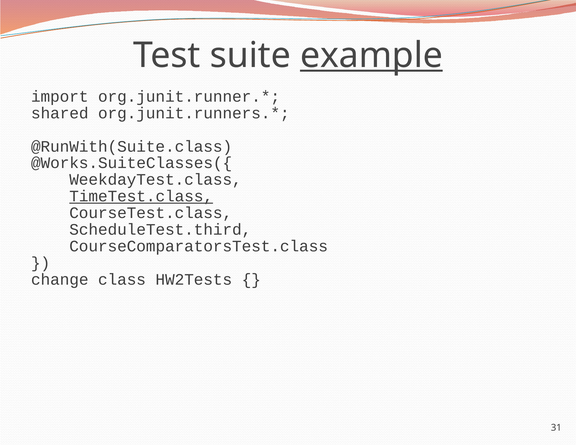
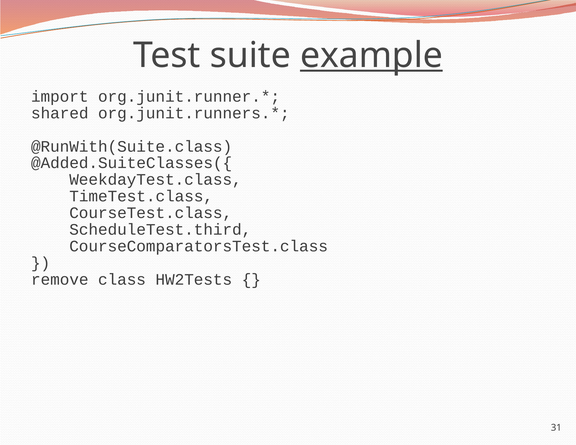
@Works.SuiteClasses({: @Works.SuiteClasses({ -> @Added.SuiteClasses({
TimeTest.class underline: present -> none
change: change -> remove
